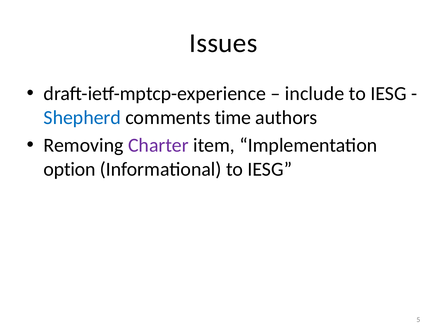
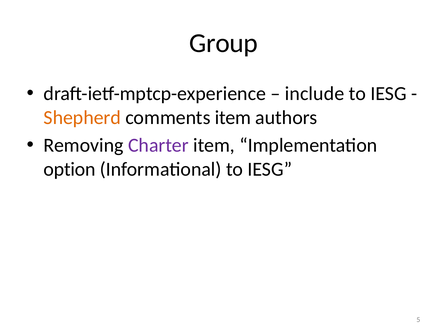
Issues: Issues -> Group
Shepherd colour: blue -> orange
comments time: time -> item
